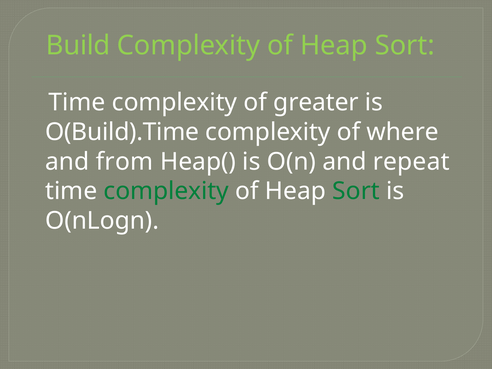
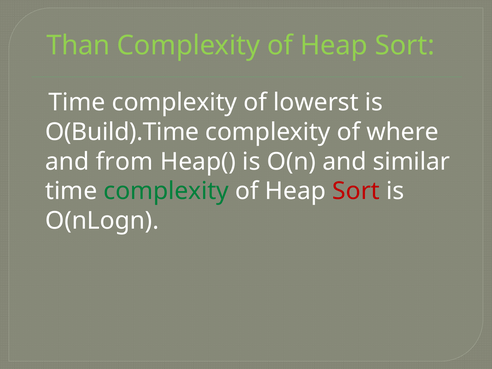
Build: Build -> Than
greater: greater -> lowerst
repeat: repeat -> similar
Sort at (356, 191) colour: green -> red
